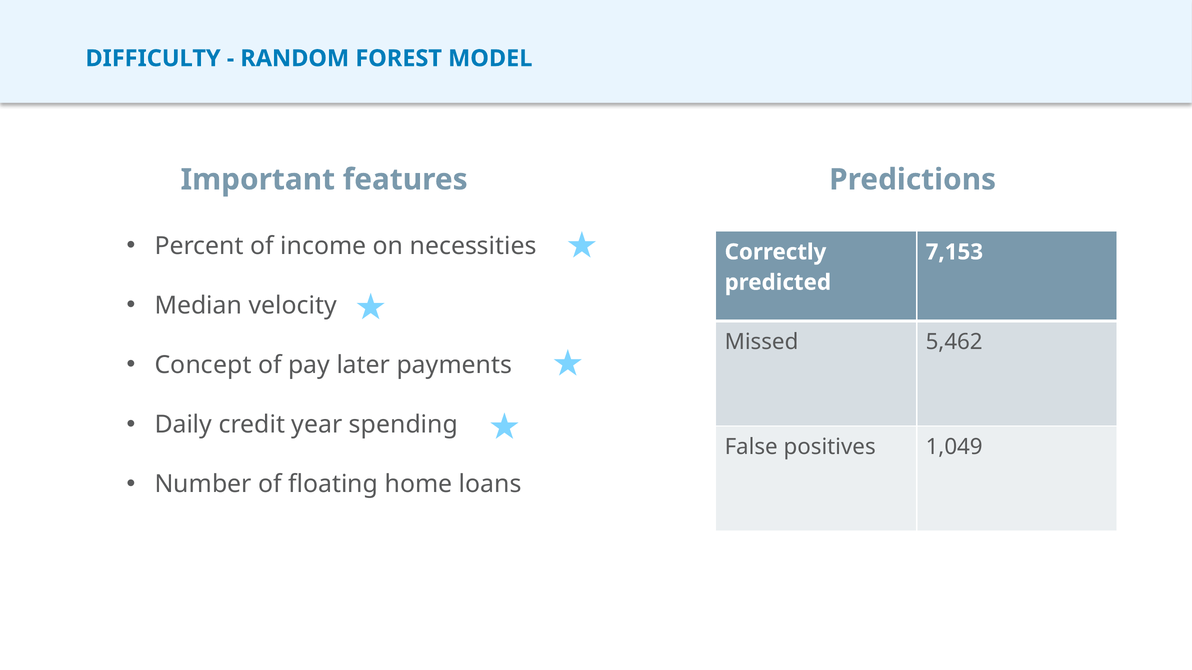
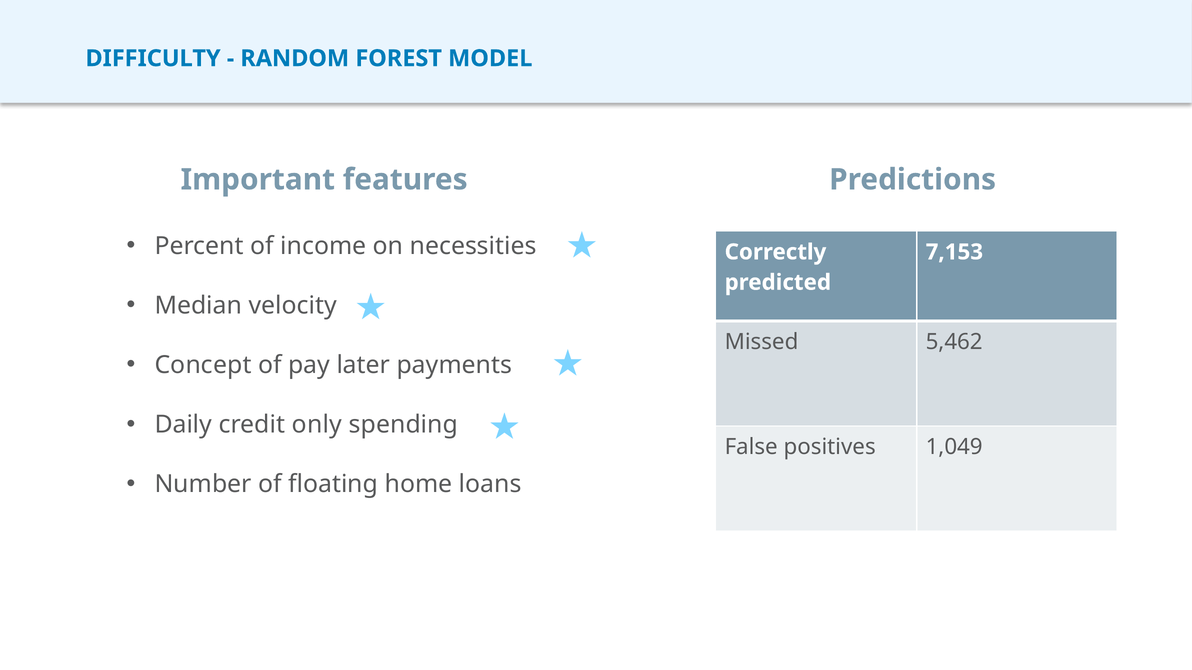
year: year -> only
